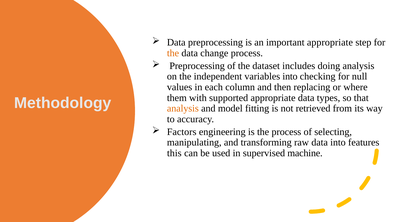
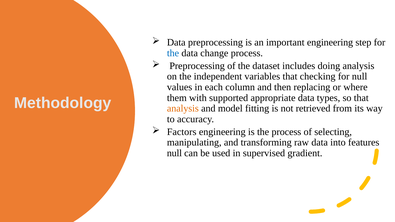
important appropriate: appropriate -> engineering
the at (173, 53) colour: orange -> blue
variables into: into -> that
this at (174, 153): this -> null
machine: machine -> gradient
